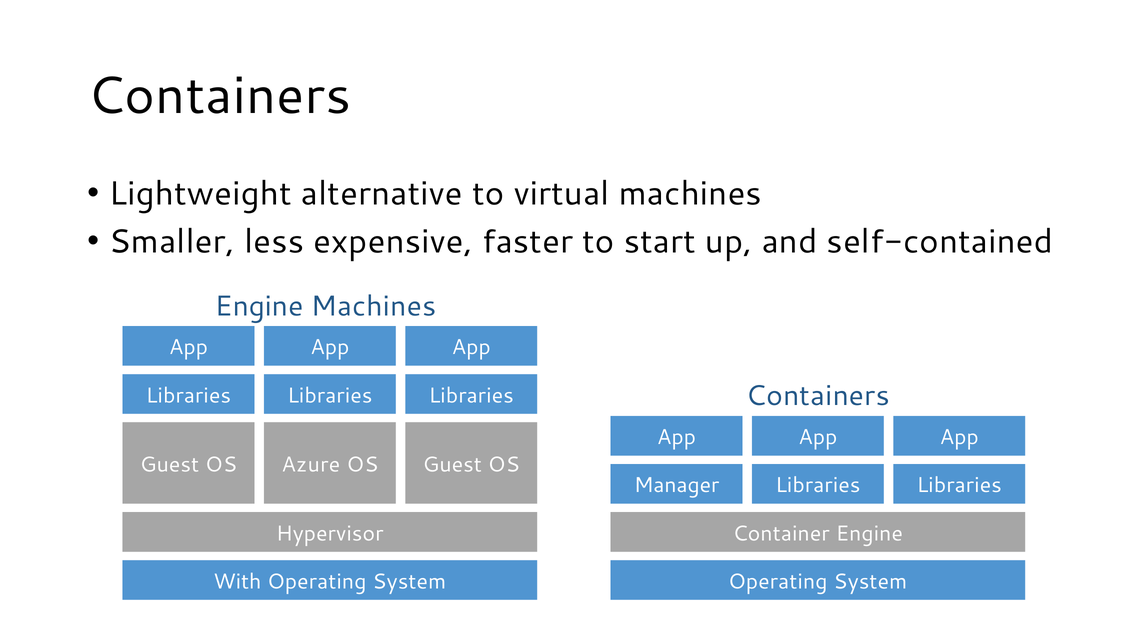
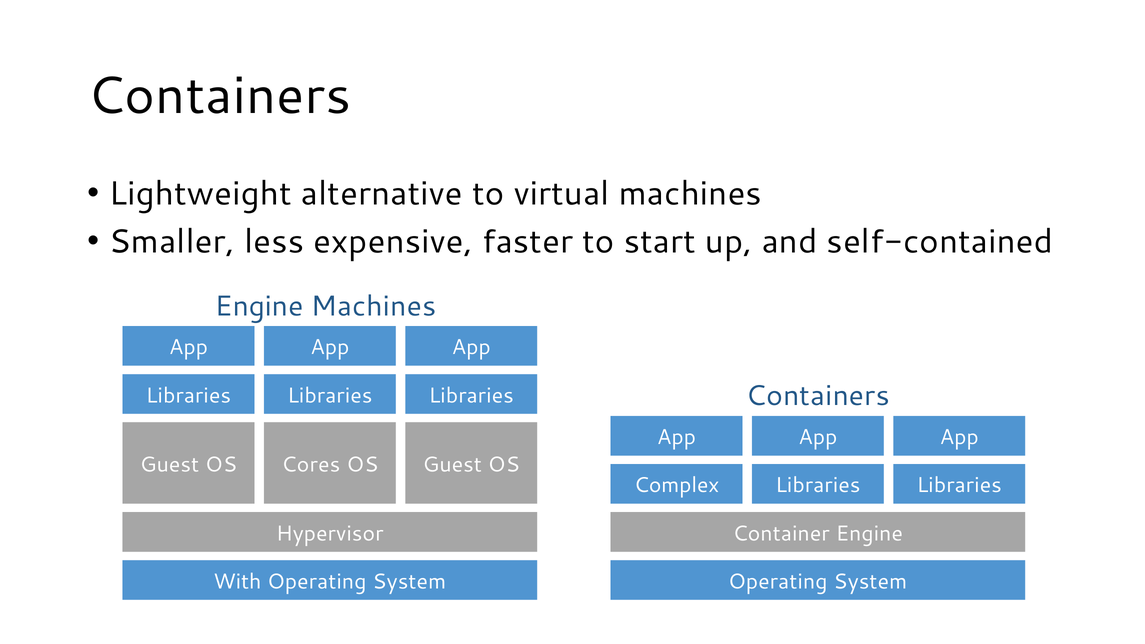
Azure: Azure -> Cores
Manager: Manager -> Complex
